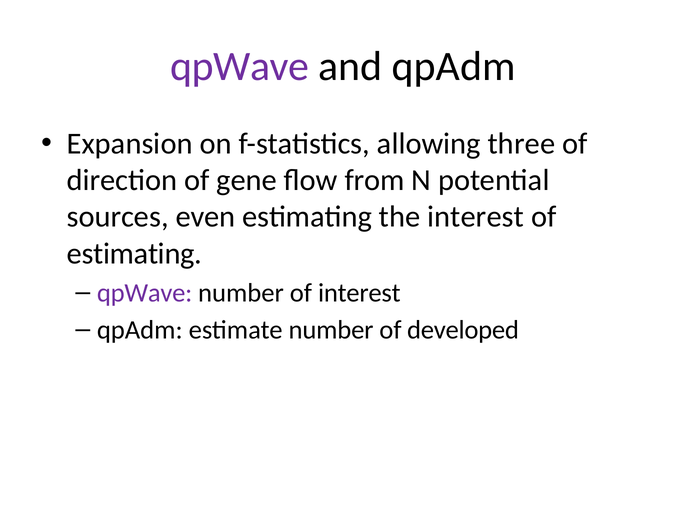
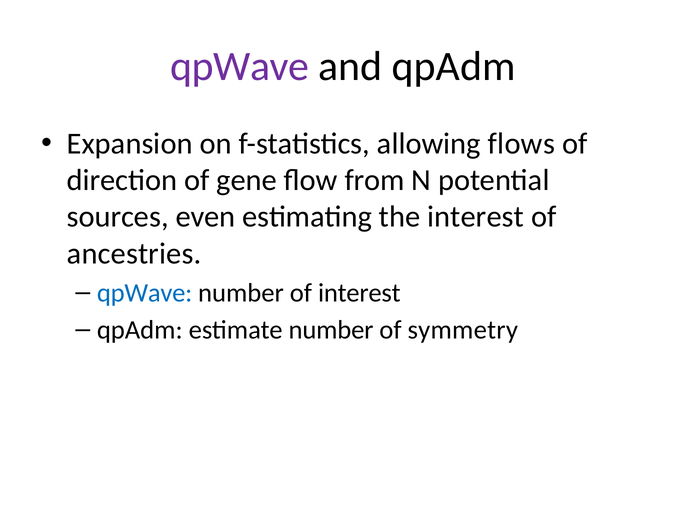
three: three -> flows
estimating at (134, 254): estimating -> ancestries
qpWave at (145, 293) colour: purple -> blue
developed: developed -> symmetry
